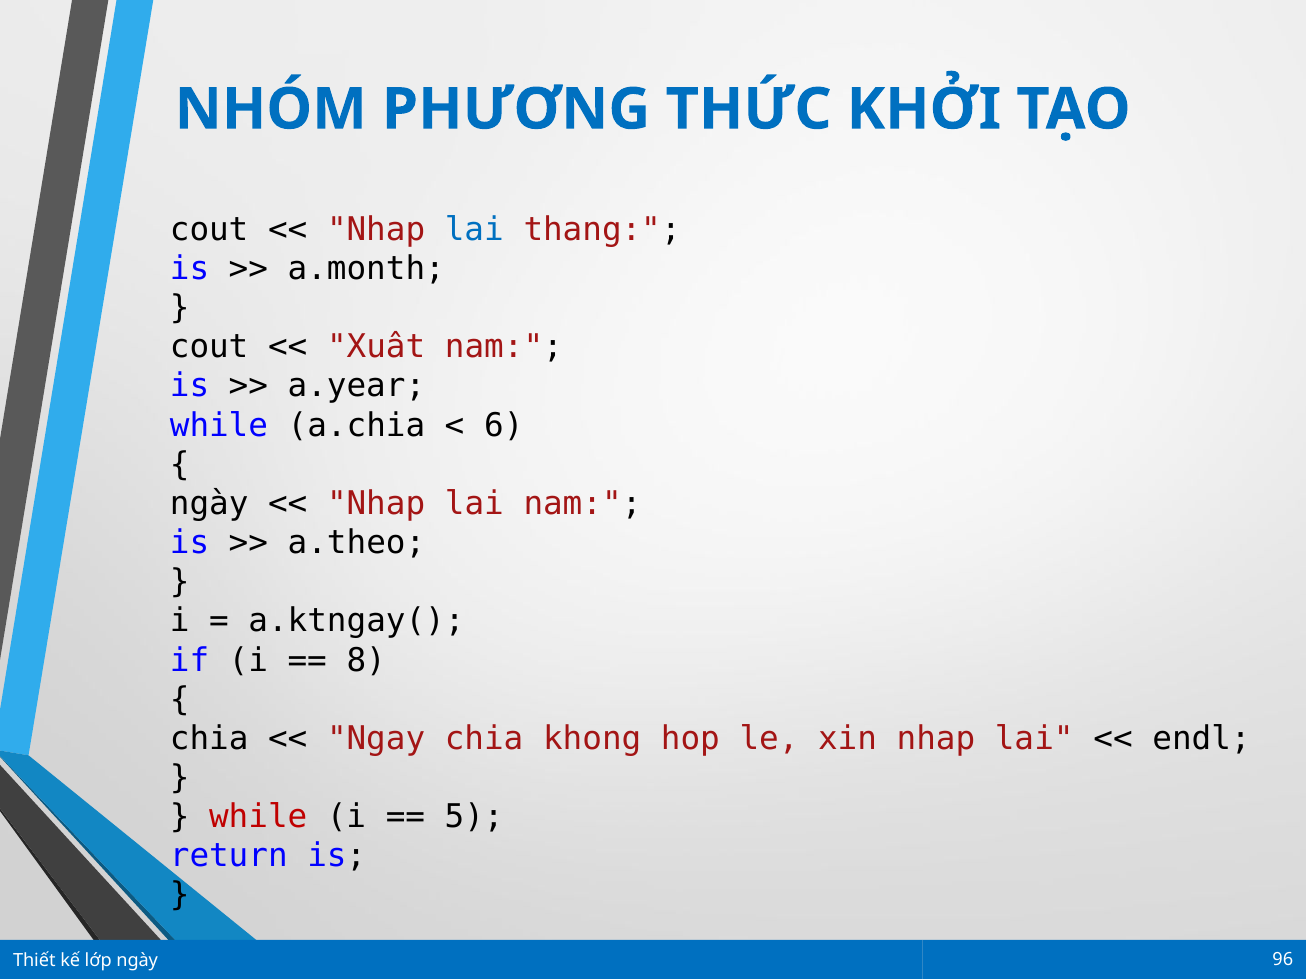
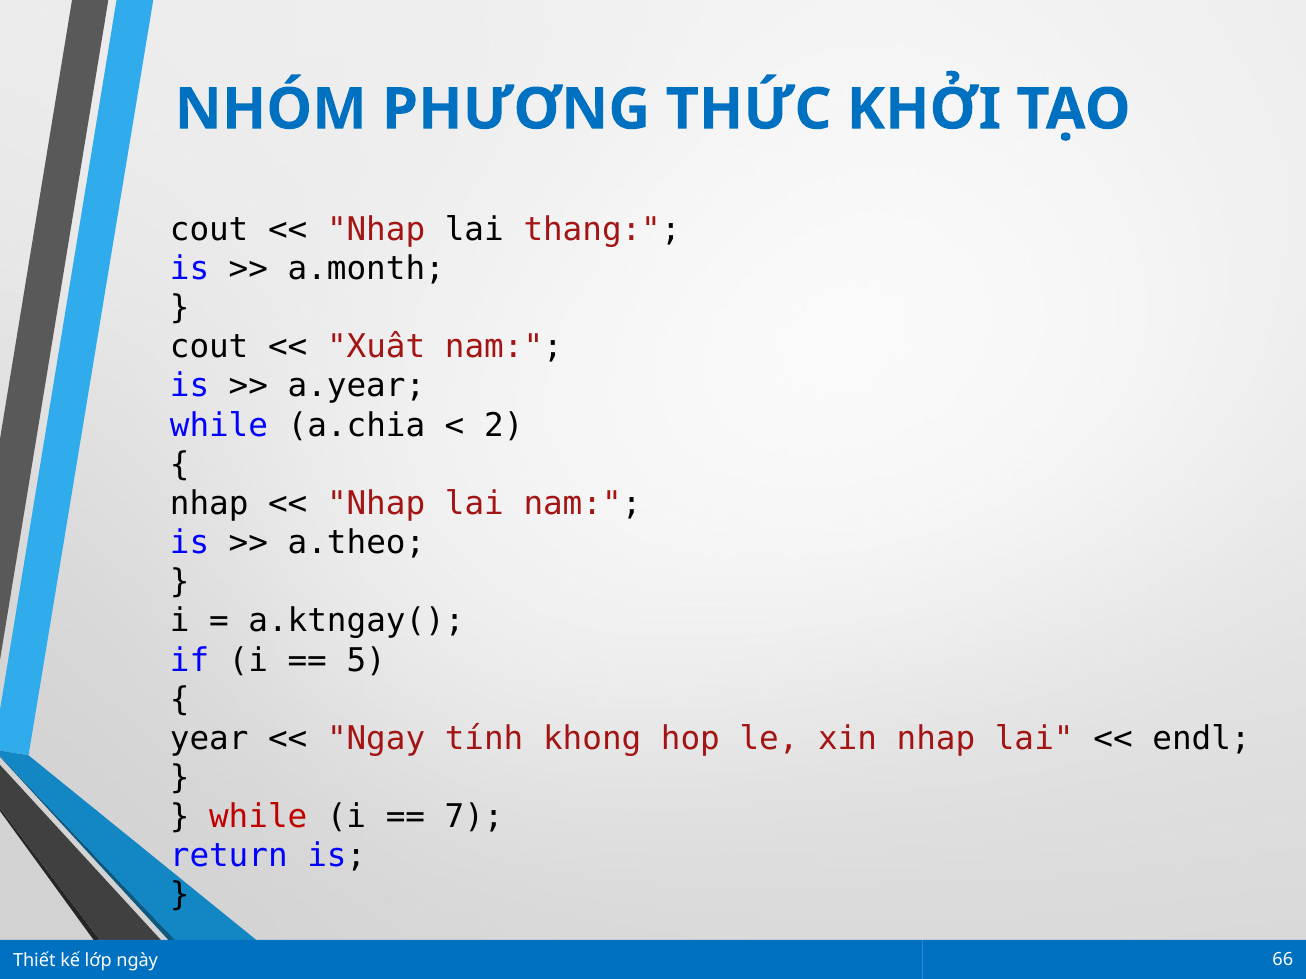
lai at (474, 230) colour: blue -> black
6: 6 -> 2
ngày at (209, 504): ngày -> nhap
8: 8 -> 5
chia at (209, 739): chia -> year
Ngay chia: chia -> tính
5: 5 -> 7
96: 96 -> 66
